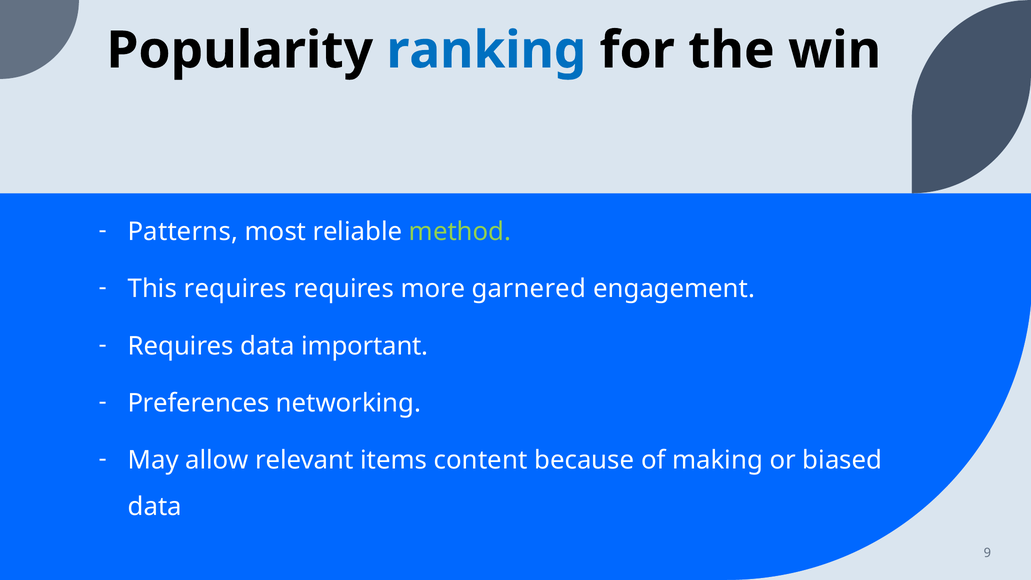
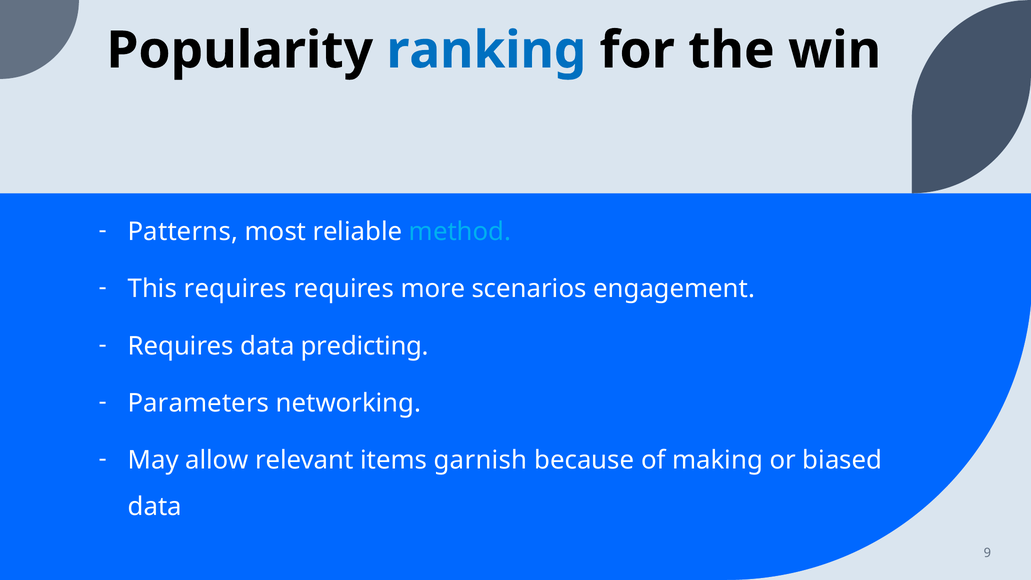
method colour: light green -> light blue
garnered: garnered -> scenarios
important: important -> predicting
Preferences: Preferences -> Parameters
content: content -> garnish
